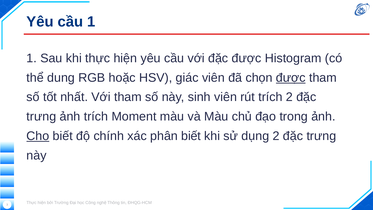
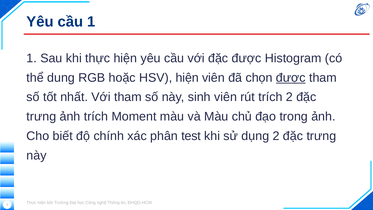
HSV giác: giác -> hiện
Cho underline: present -> none
phân biết: biết -> test
